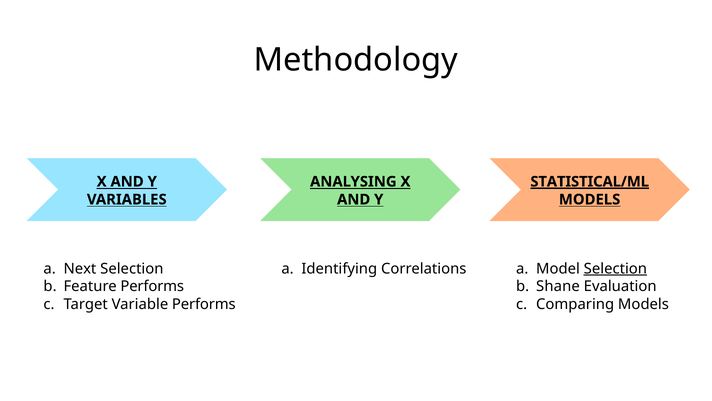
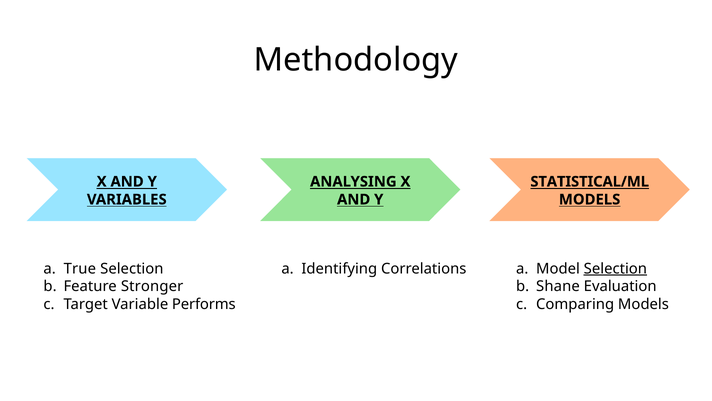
STATISTICAL/ML underline: present -> none
Next: Next -> True
Feature Performs: Performs -> Stronger
